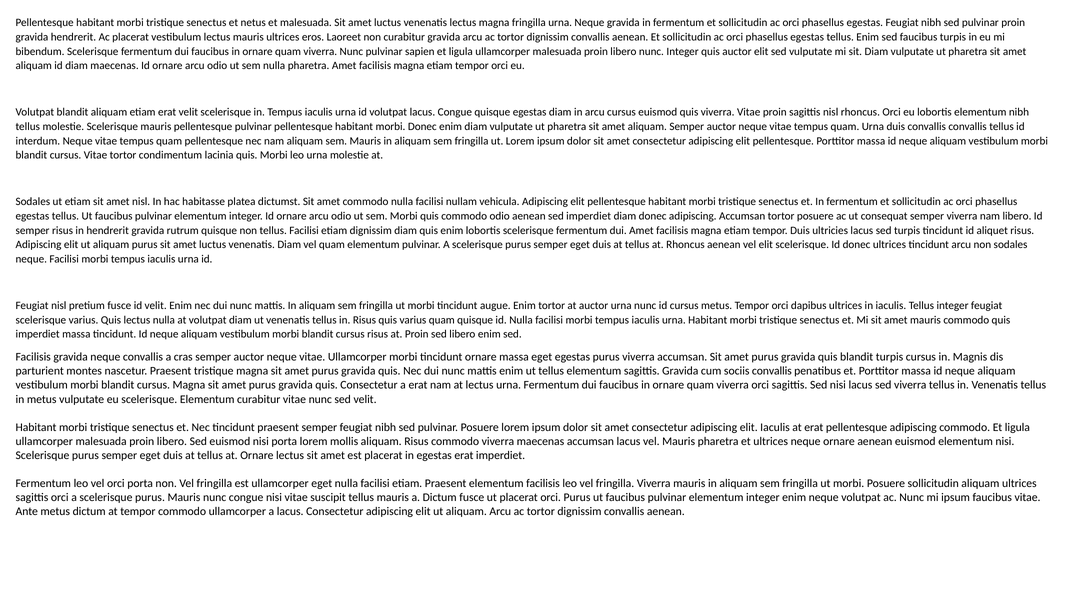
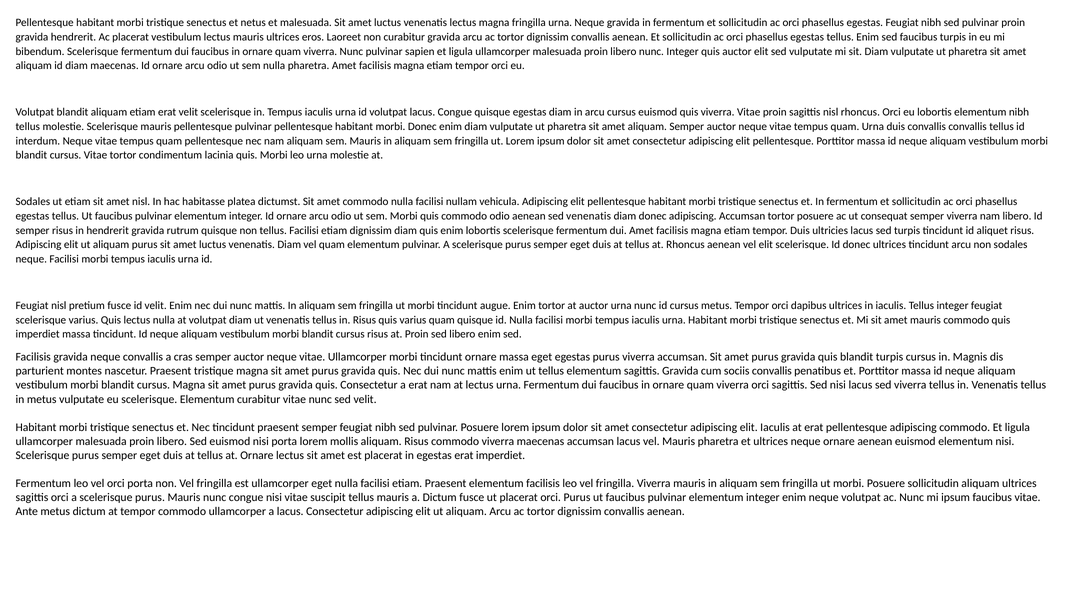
sed imperdiet: imperdiet -> venenatis
